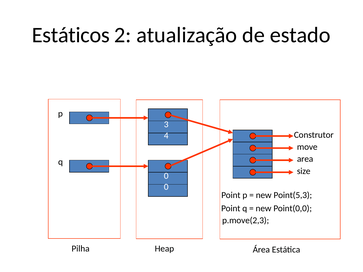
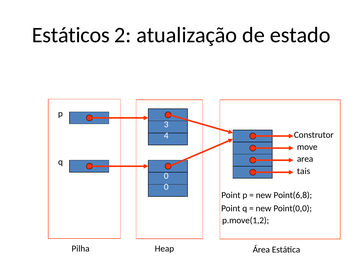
size: size -> tais
Point(5,3: Point(5,3 -> Point(6,8
p.move(2,3: p.move(2,3 -> p.move(1,2
